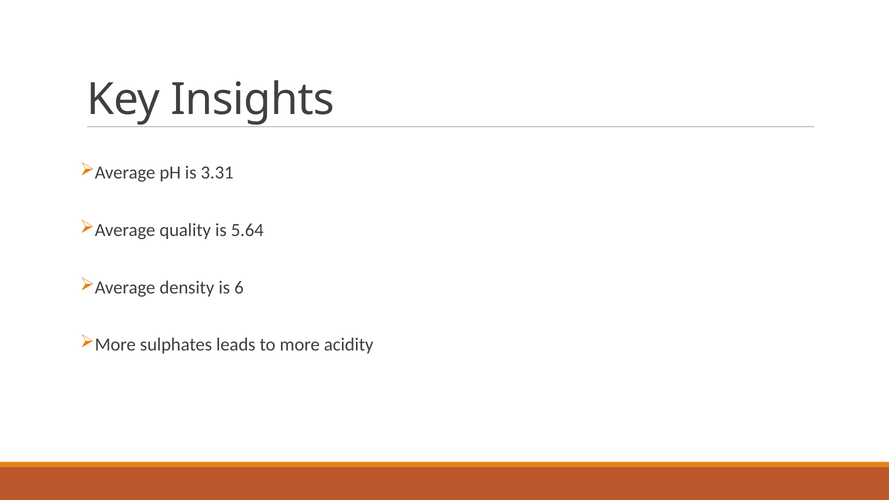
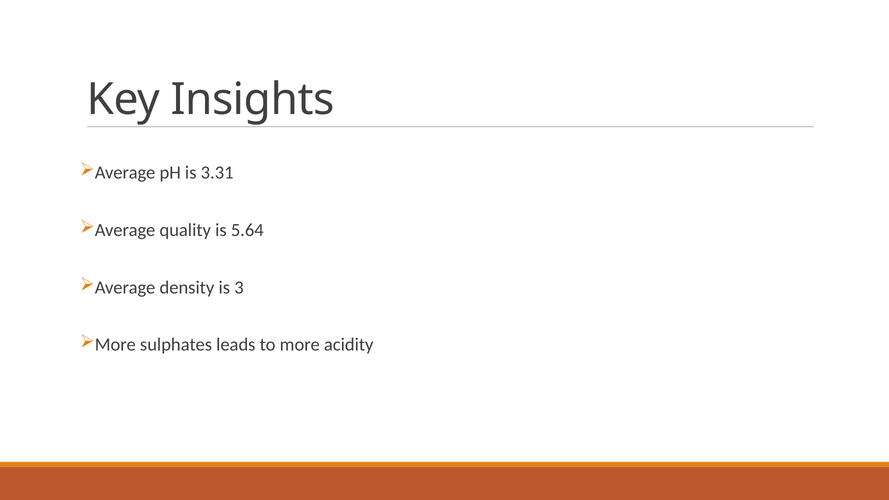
6: 6 -> 3
